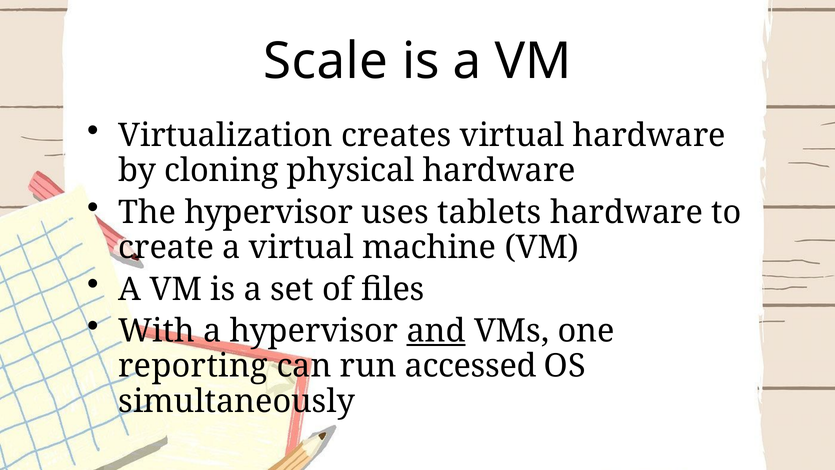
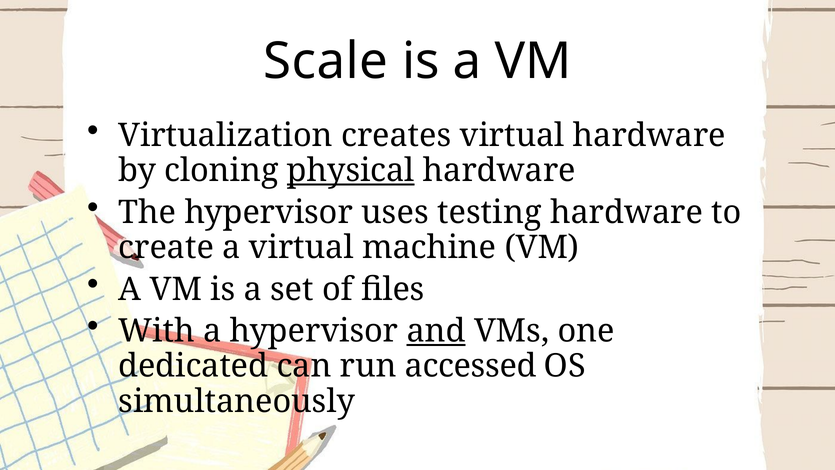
physical underline: none -> present
tablets: tablets -> testing
reporting: reporting -> dedicated
